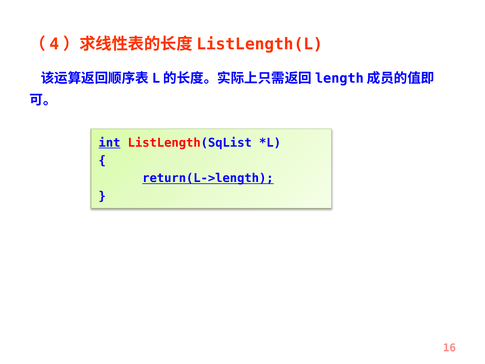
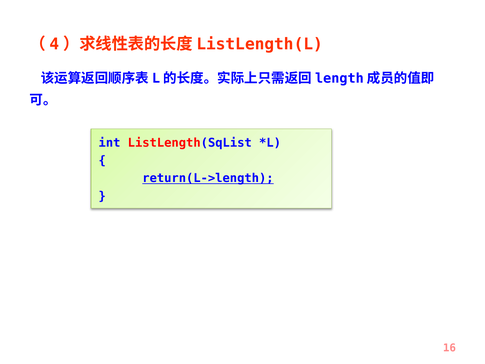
int underline: present -> none
